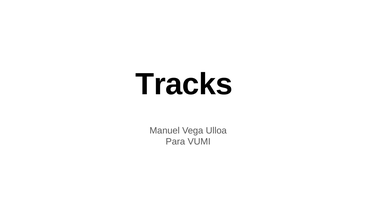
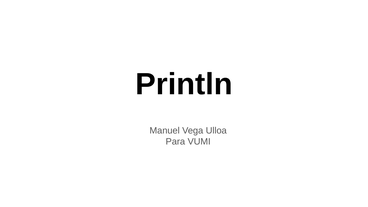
Tracks: Tracks -> Println
